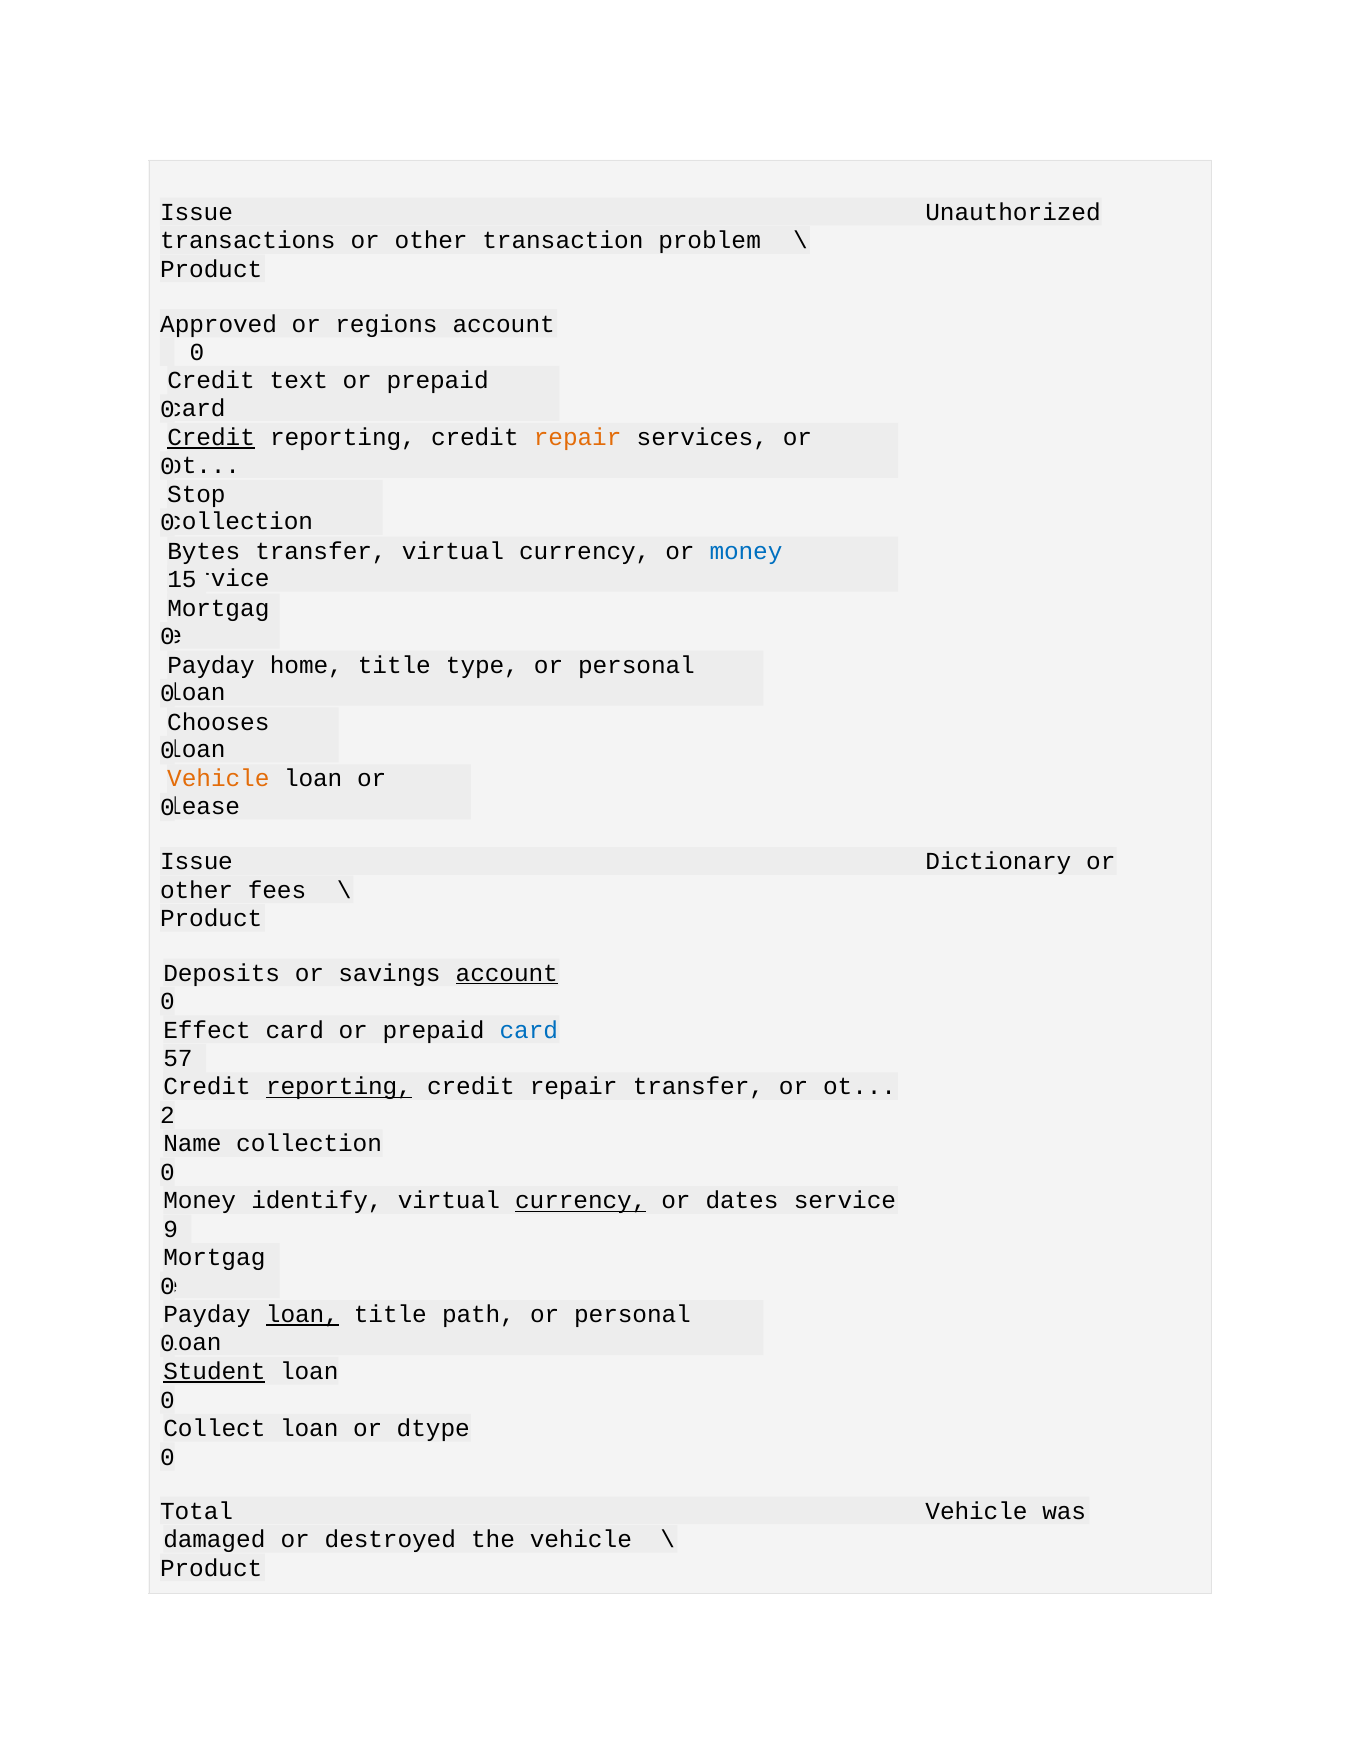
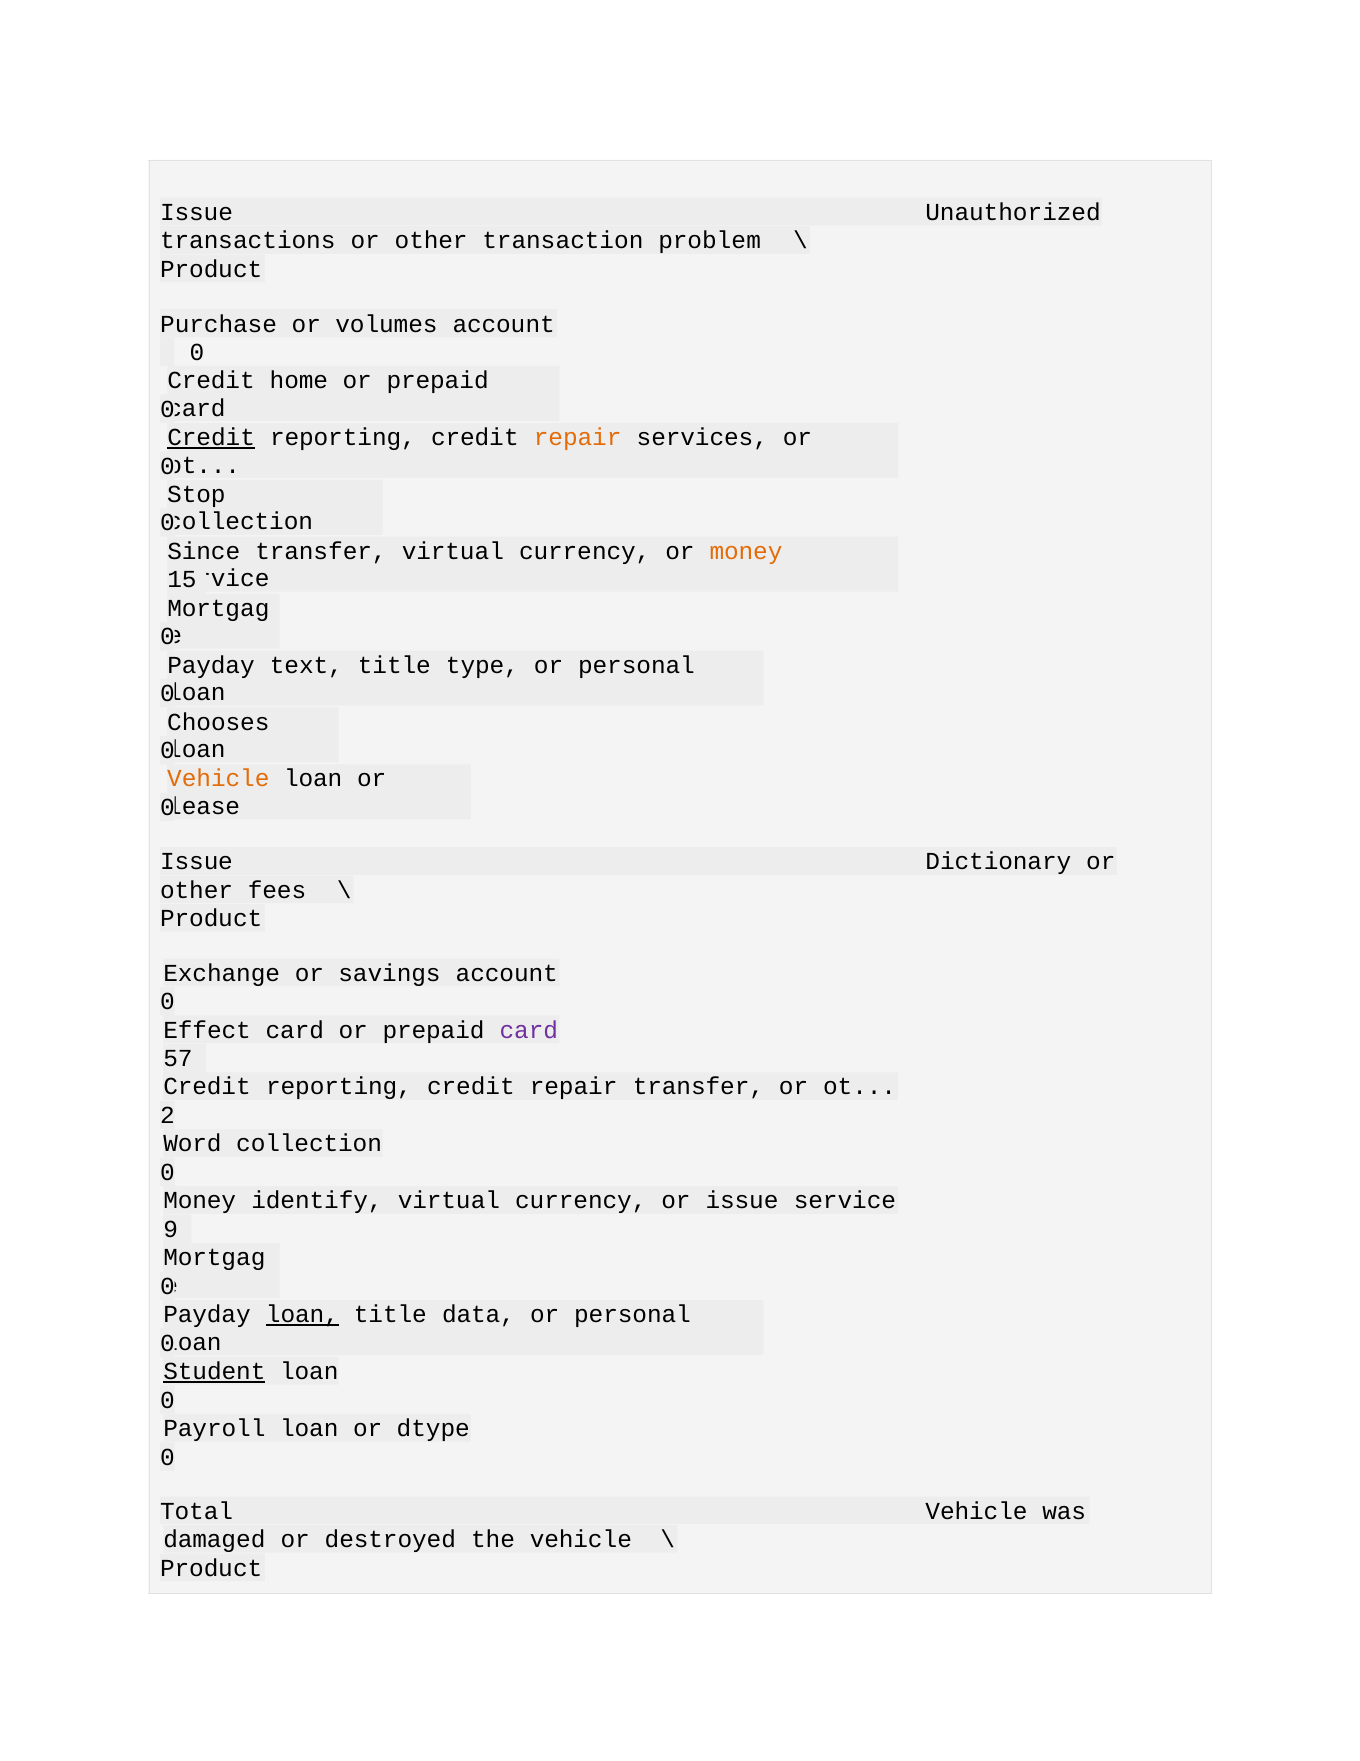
Approved: Approved -> Purchase
regions: regions -> volumes
text: text -> home
Bytes: Bytes -> Since
money at (746, 551) colour: blue -> orange
home: home -> text
Deposits: Deposits -> Exchange
account at (507, 973) underline: present -> none
card at (529, 1029) colour: blue -> purple
reporting at (339, 1086) underline: present -> none
Name: Name -> Word
currency at (581, 1200) underline: present -> none
or dates: dates -> issue
path: path -> data
Collect: Collect -> Payroll
